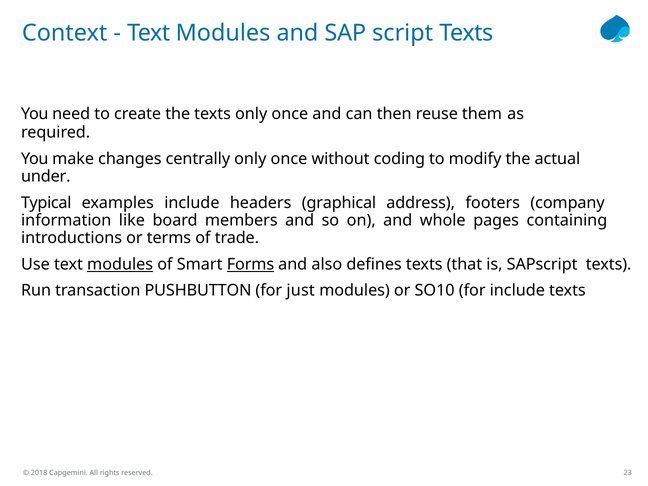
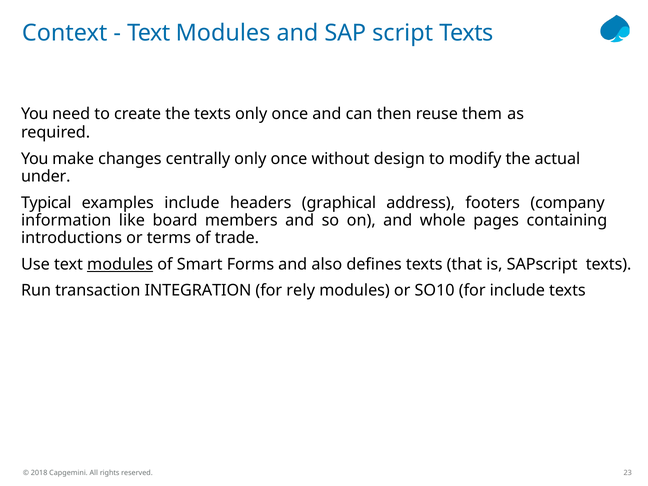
coding: coding -> design
Forms underline: present -> none
PUSHBUTTON: PUSHBUTTON -> INTEGRATION
just: just -> rely
